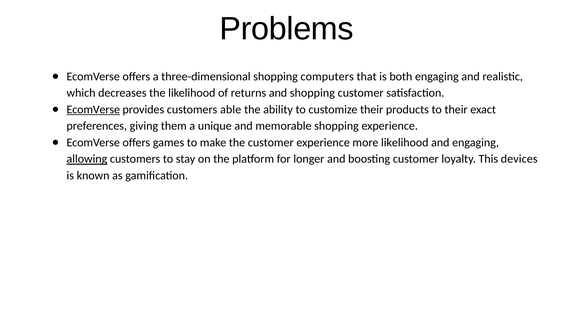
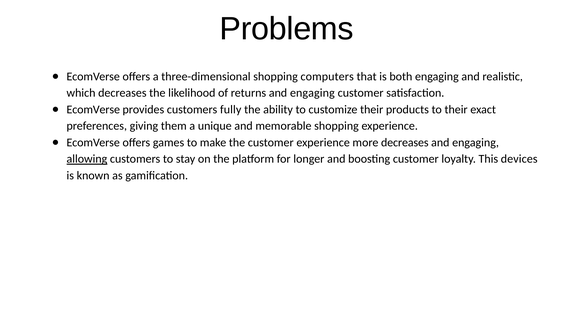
returns and shopping: shopping -> engaging
EcomVerse at (93, 109) underline: present -> none
able: able -> fully
more likelihood: likelihood -> decreases
